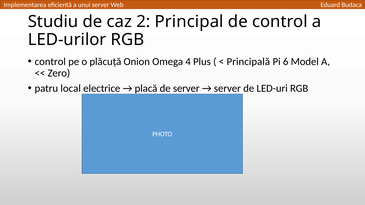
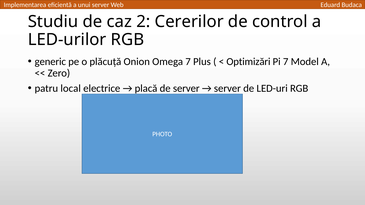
Principal: Principal -> Cererilor
control at (50, 62): control -> generic
Omega 4: 4 -> 7
Principală: Principală -> Optimizări
Pi 6: 6 -> 7
